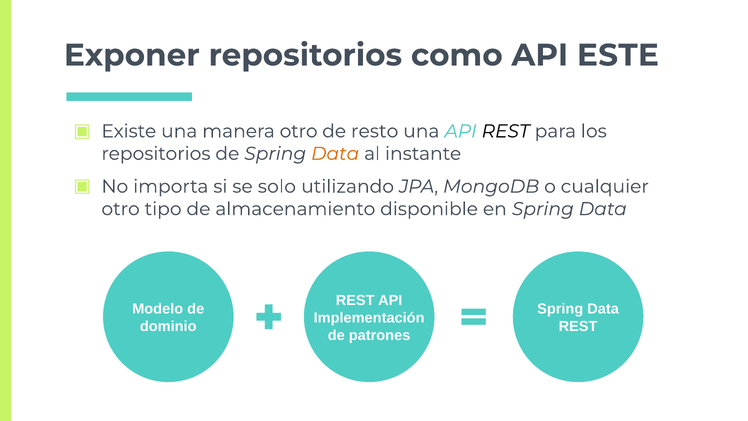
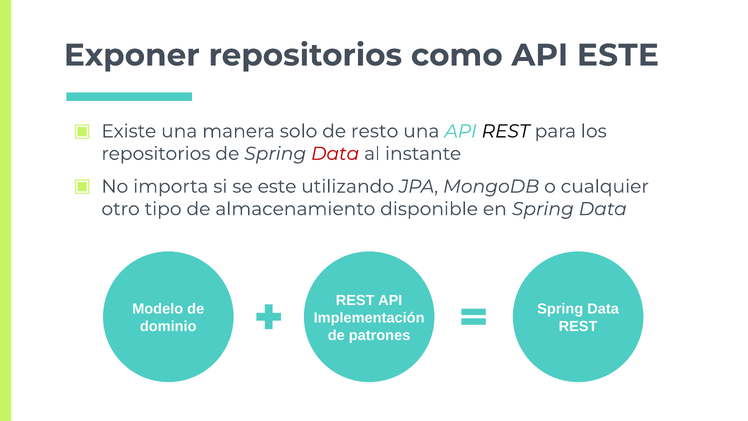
manera otro: otro -> solo
Data at (335, 154) colour: orange -> red
se solo: solo -> este
